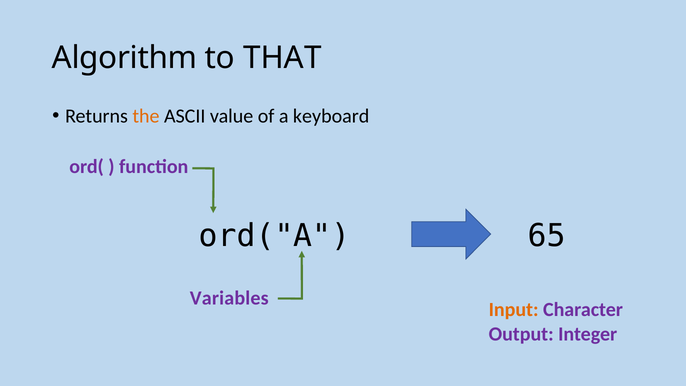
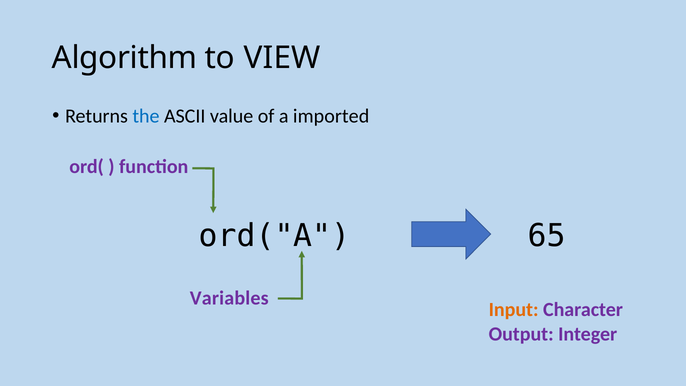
THAT: THAT -> VIEW
the colour: orange -> blue
keyboard: keyboard -> imported
